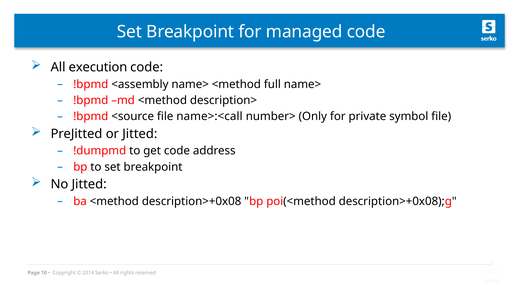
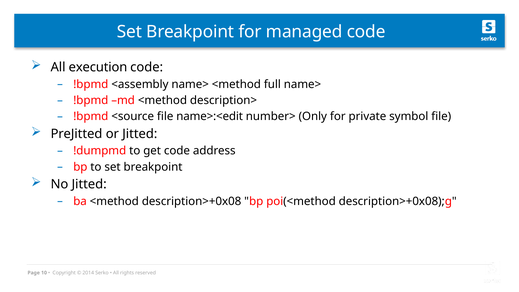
name>:<call: name>:<call -> name>:<edit
